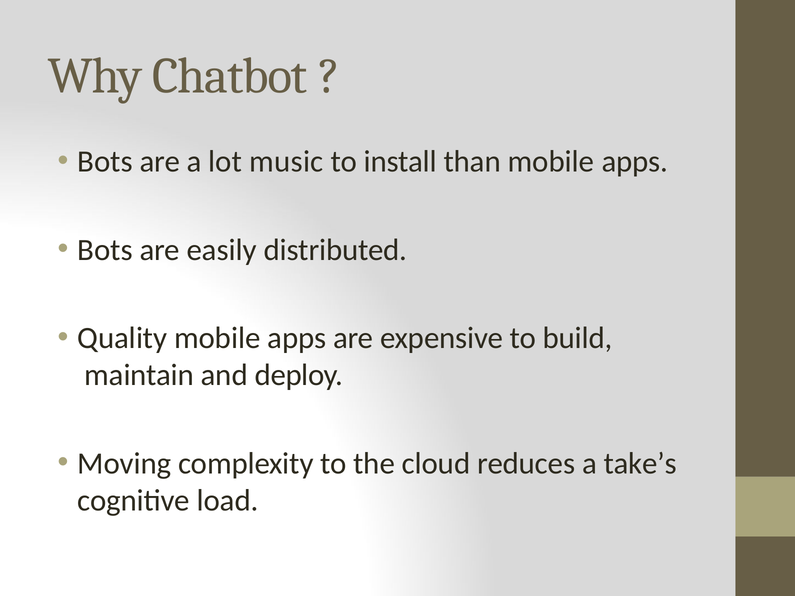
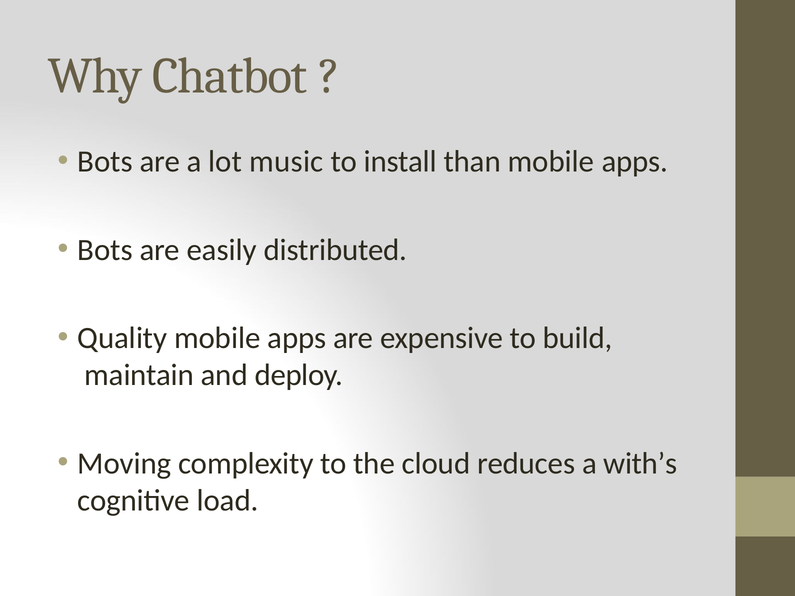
take’s: take’s -> with’s
